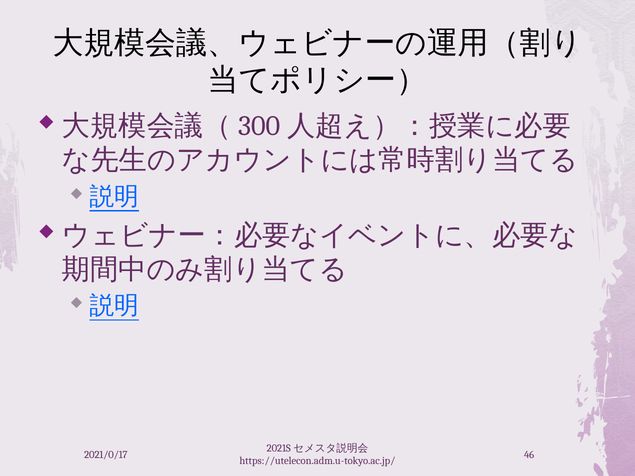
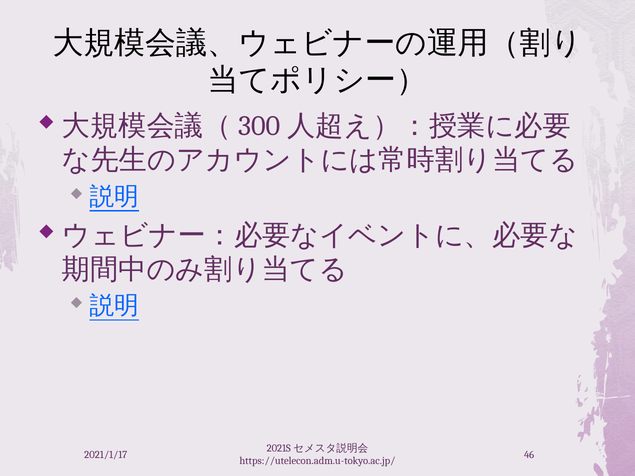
2021/0/17: 2021/0/17 -> 2021/1/17
